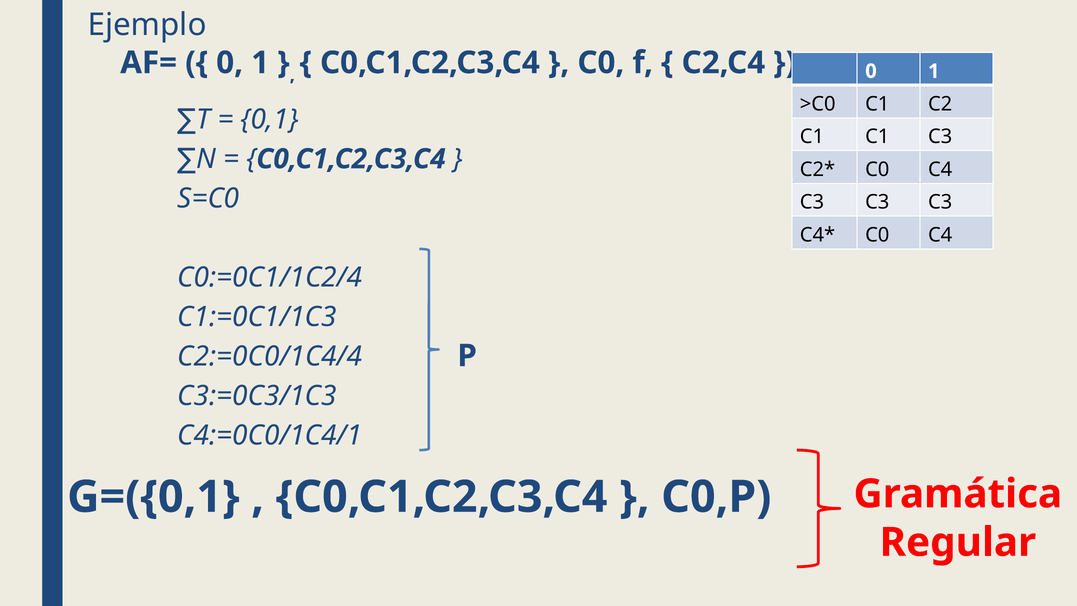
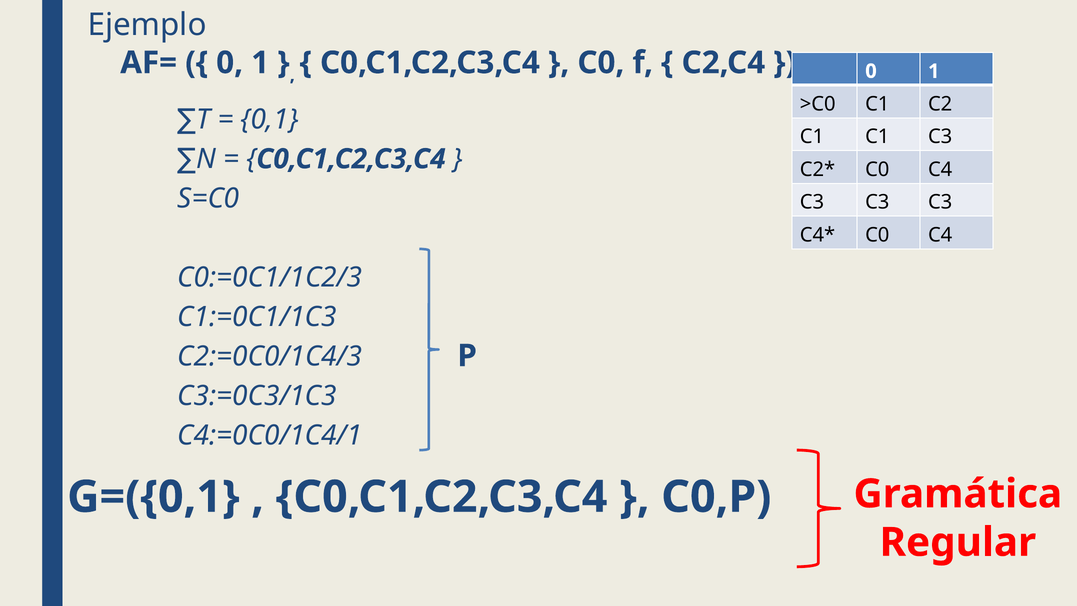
C0:=0C1/1C2/4: C0:=0C1/1C2/4 -> C0:=0C1/1C2/3
C2:=0C0/1C4/4: C2:=0C0/1C4/4 -> C2:=0C0/1C4/3
